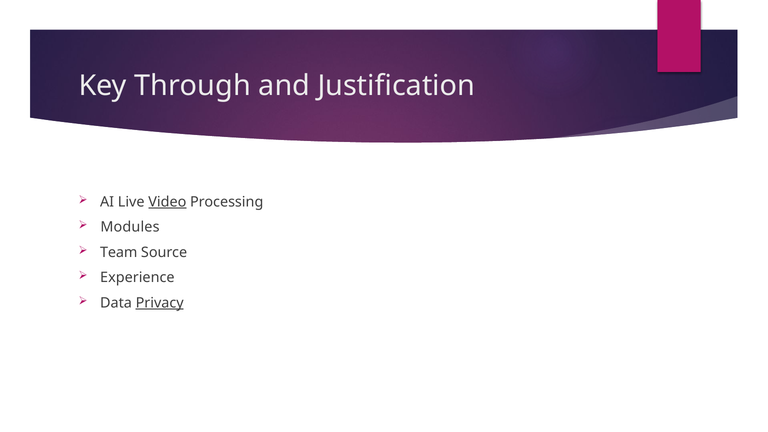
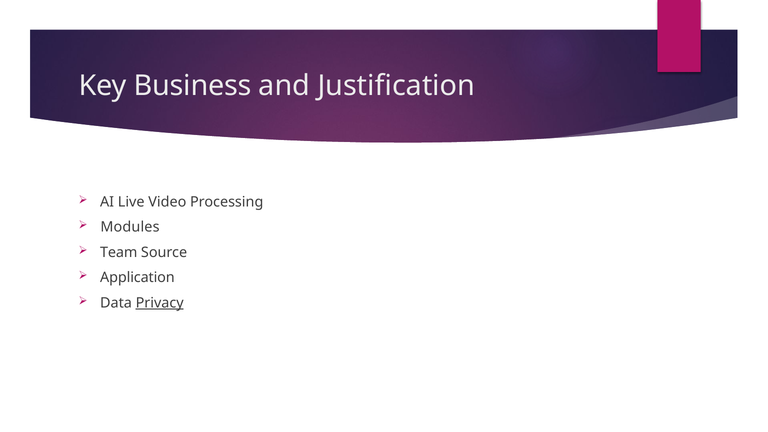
Through: Through -> Business
Video underline: present -> none
Experience: Experience -> Application
